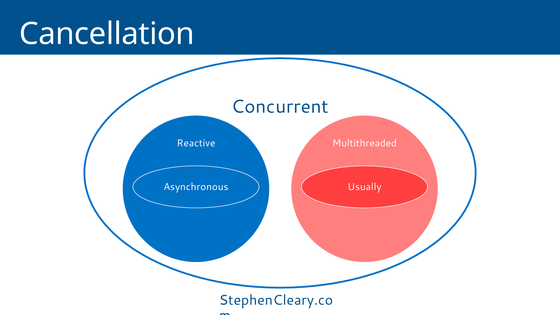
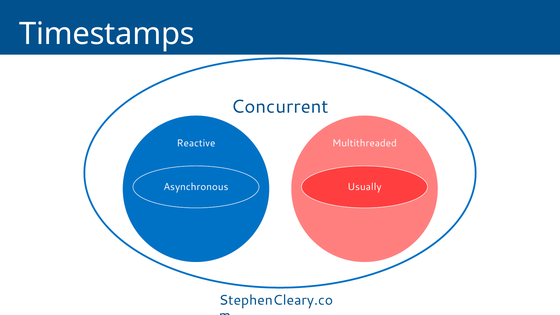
Cancellation: Cancellation -> Timestamps
